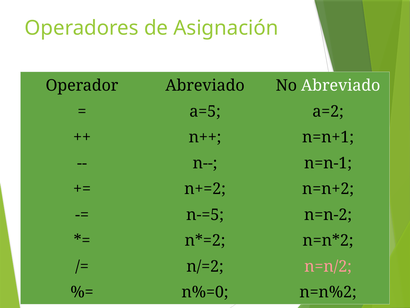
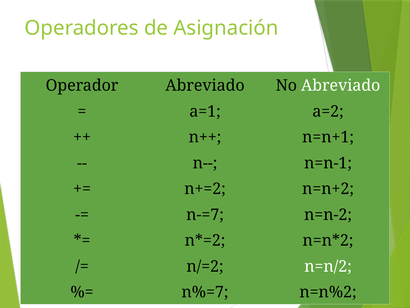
a=5: a=5 -> a=1
n-=5: n-=5 -> n-=7
n=n/2 colour: pink -> white
n%=0: n%=0 -> n%=7
